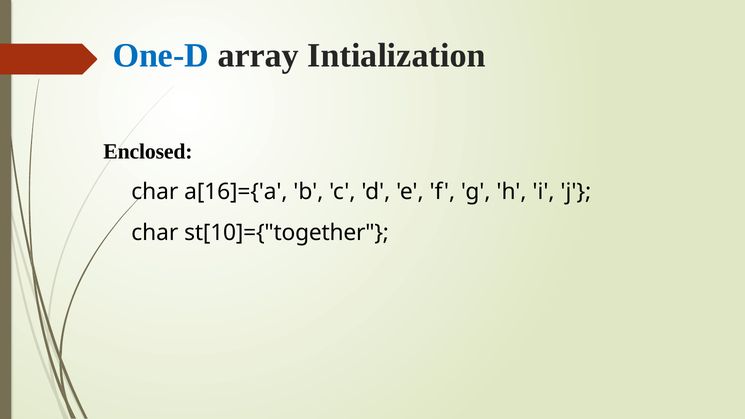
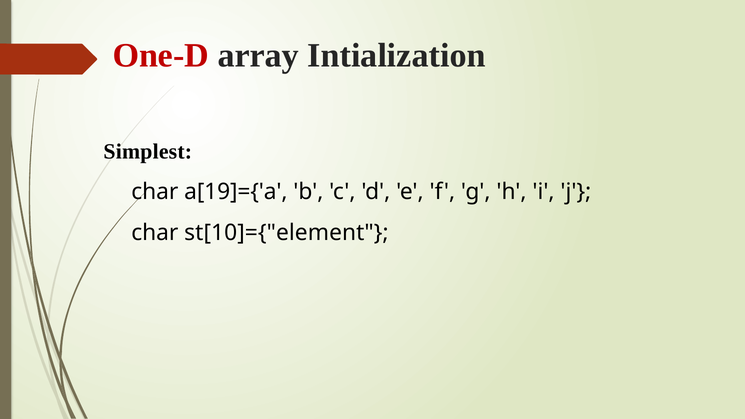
One-D colour: blue -> red
Enclosed: Enclosed -> Simplest
a[16]={'a: a[16]={'a -> a[19]={'a
st[10]={"together: st[10]={"together -> st[10]={"element
